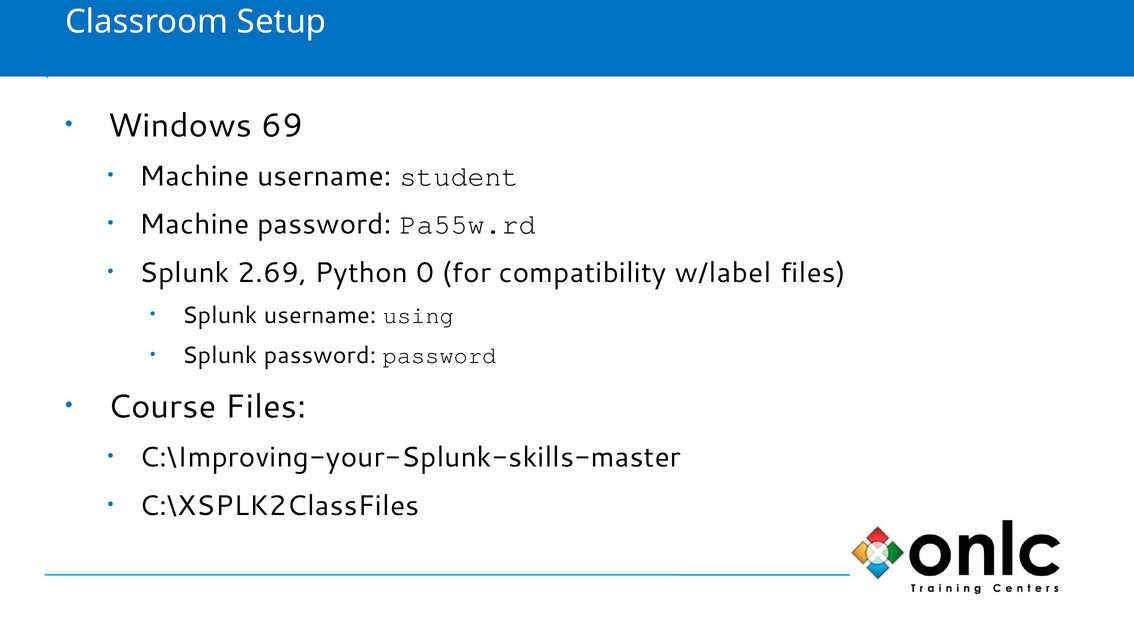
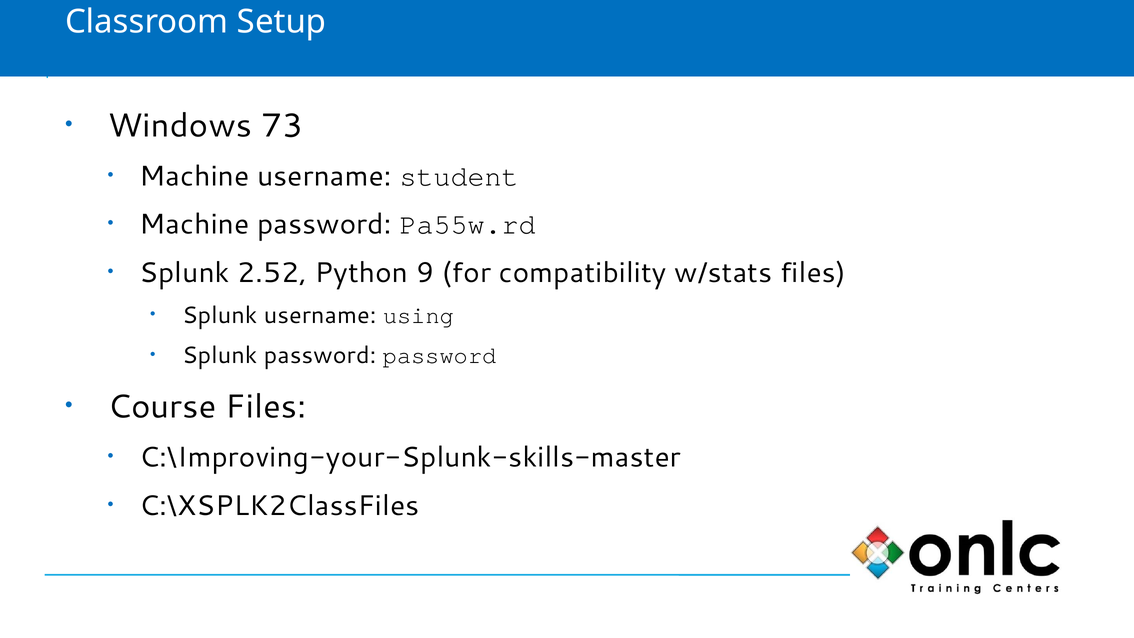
69: 69 -> 73
2.69: 2.69 -> 2.52
0: 0 -> 9
w/label: w/label -> w/stats
